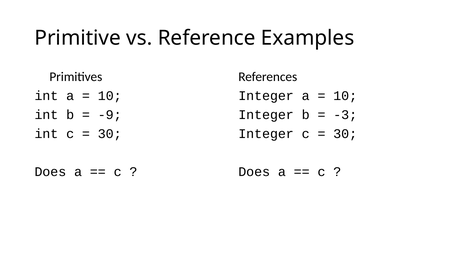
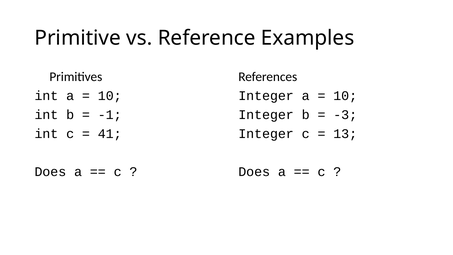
-9: -9 -> -1
30 at (110, 134): 30 -> 41
30 at (345, 134): 30 -> 13
